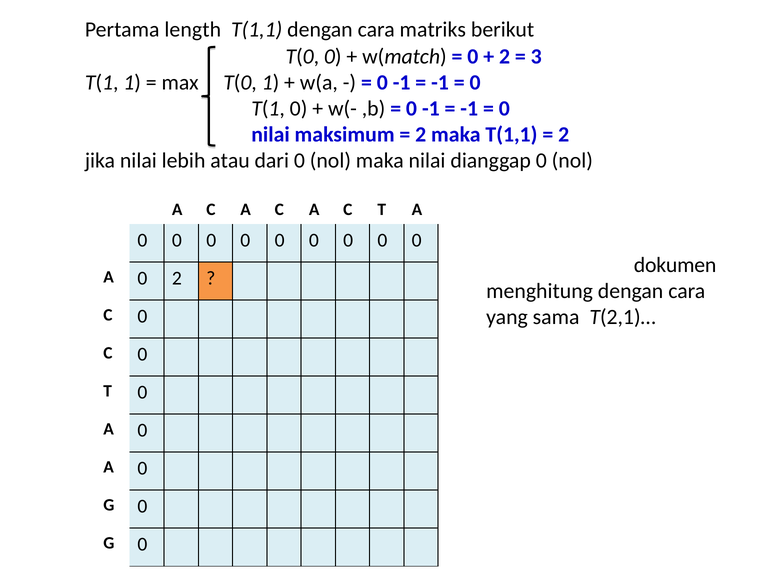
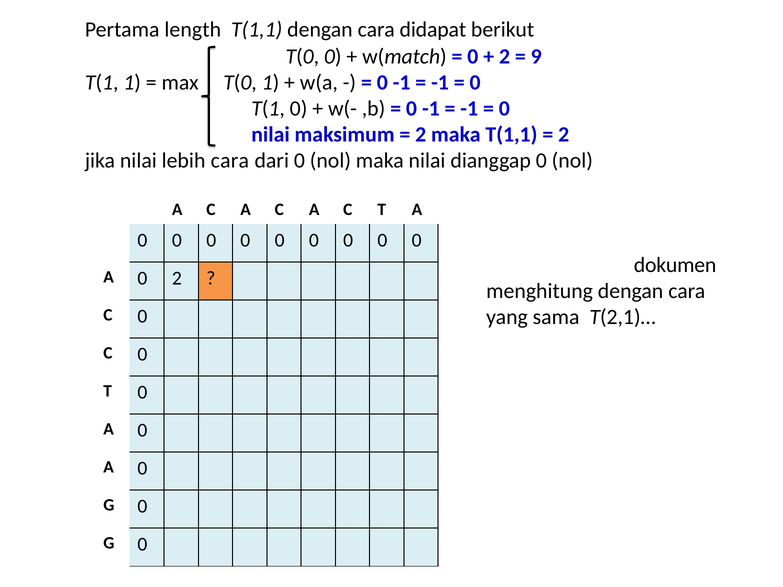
matriks: matriks -> didapat
3: 3 -> 9
lebih atau: atau -> cara
